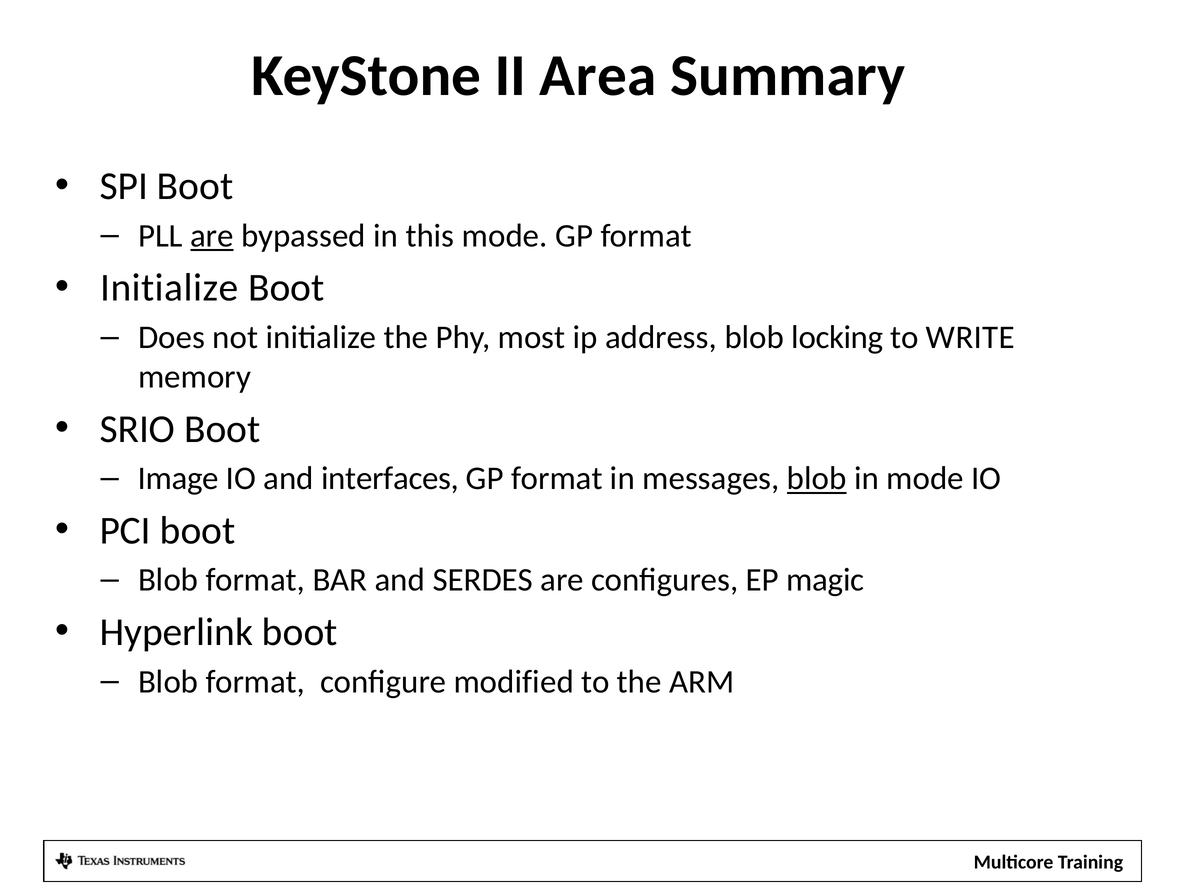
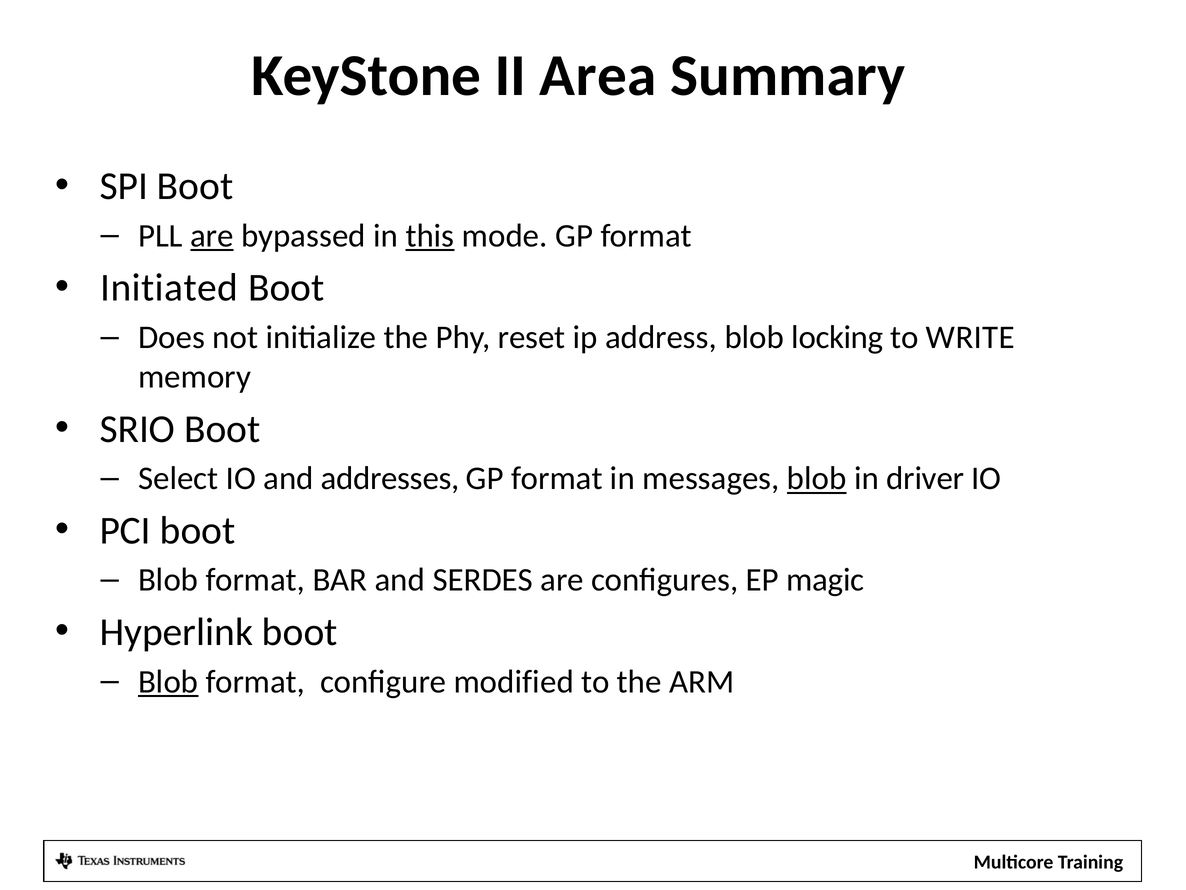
this underline: none -> present
Initialize at (169, 288): Initialize -> Initiated
most: most -> reset
Image: Image -> Select
interfaces: interfaces -> addresses
in mode: mode -> driver
Blob at (168, 681) underline: none -> present
